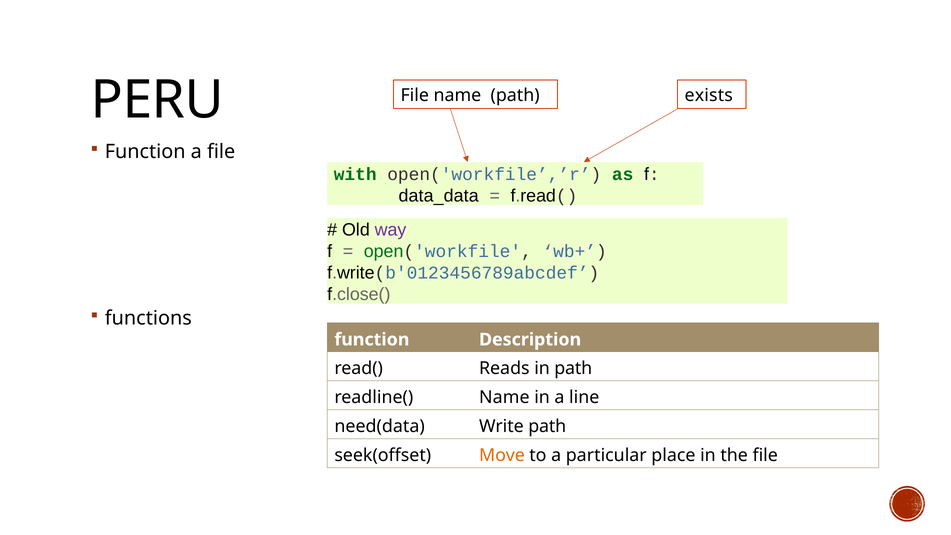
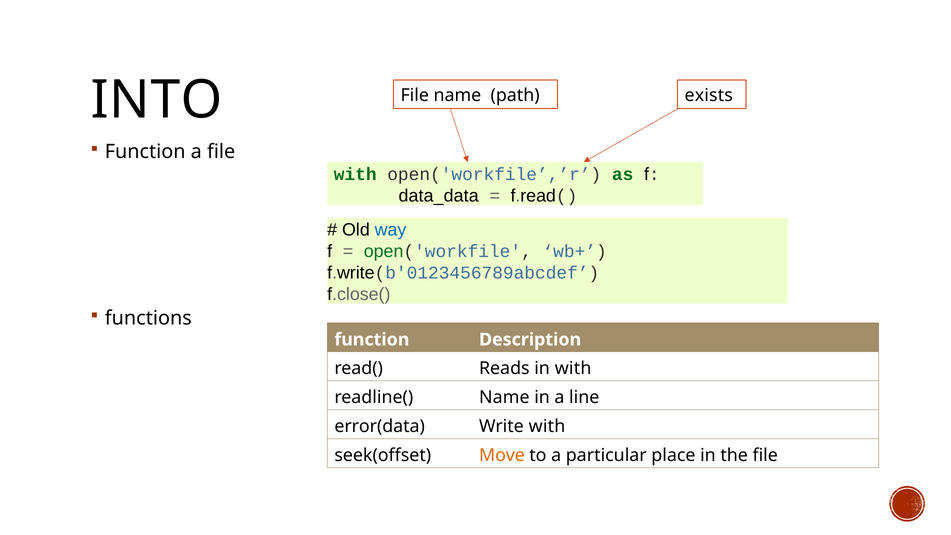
PERU: PERU -> INTO
way colour: purple -> blue
in path: path -> with
need(data: need(data -> error(data
Write path: path -> with
